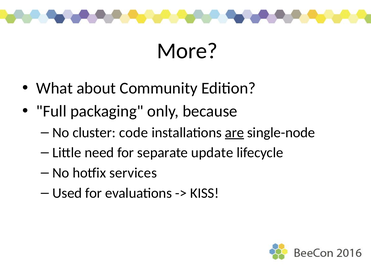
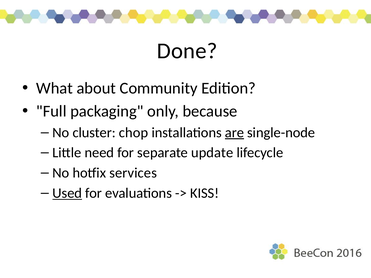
More: More -> Done
code: code -> chop
Used underline: none -> present
